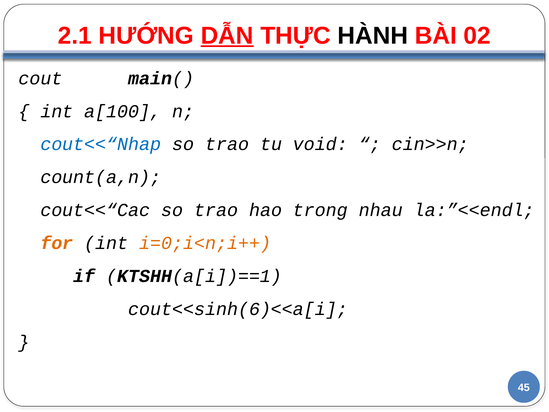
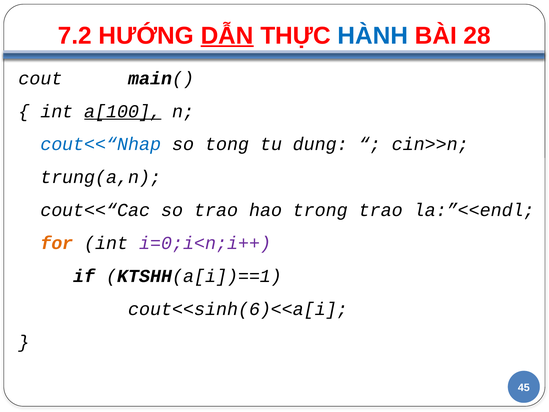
2.1: 2.1 -> 7.2
HÀNH colour: black -> blue
02: 02 -> 28
a[100 underline: none -> present
trao at (227, 144): trao -> tong
void: void -> dung
count(a,n: count(a,n -> trung(a,n
trong nhau: nhau -> trao
i=0;i<n;i++ colour: orange -> purple
